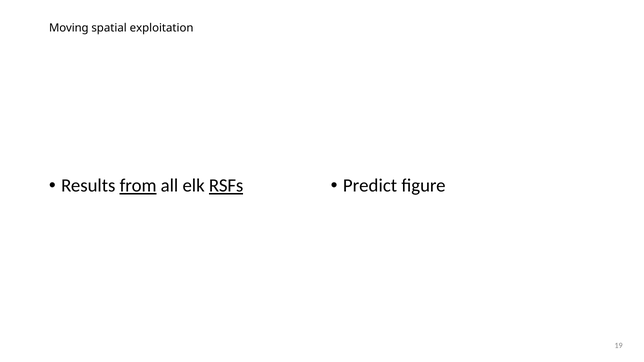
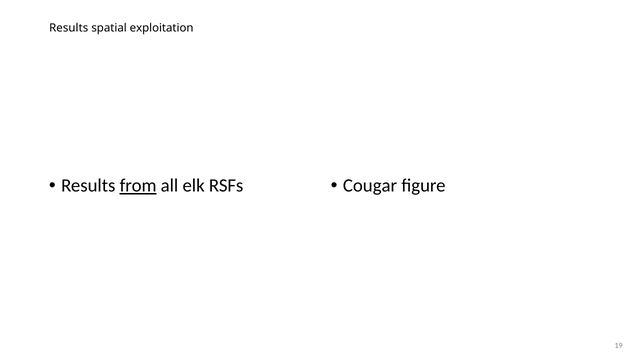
Moving at (69, 28): Moving -> Results
RSFs underline: present -> none
Predict: Predict -> Cougar
